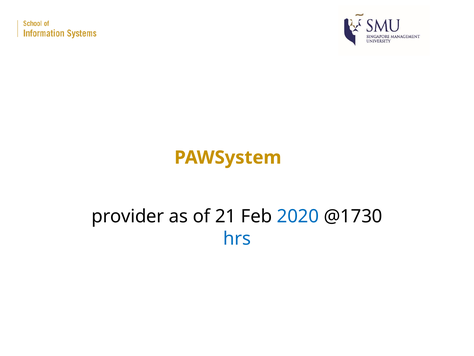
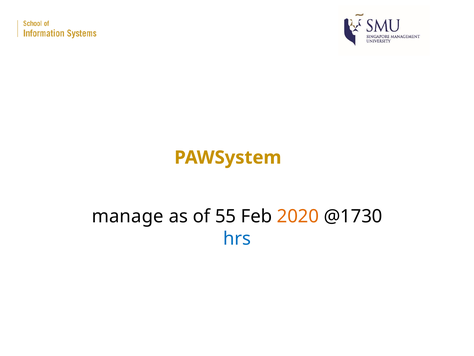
provider: provider -> manage
21: 21 -> 55
2020 colour: blue -> orange
